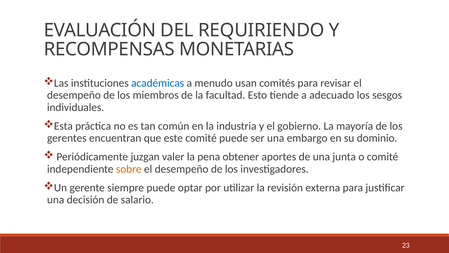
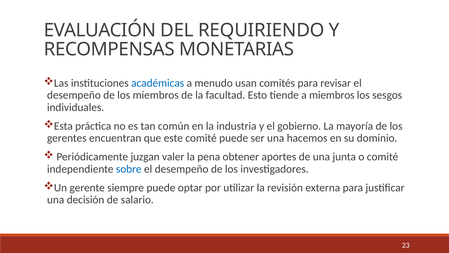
a adecuado: adecuado -> miembros
embargo: embargo -> hacemos
sobre colour: orange -> blue
